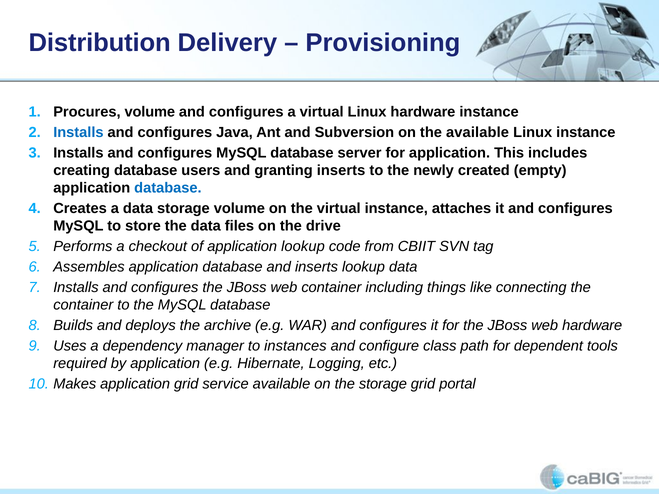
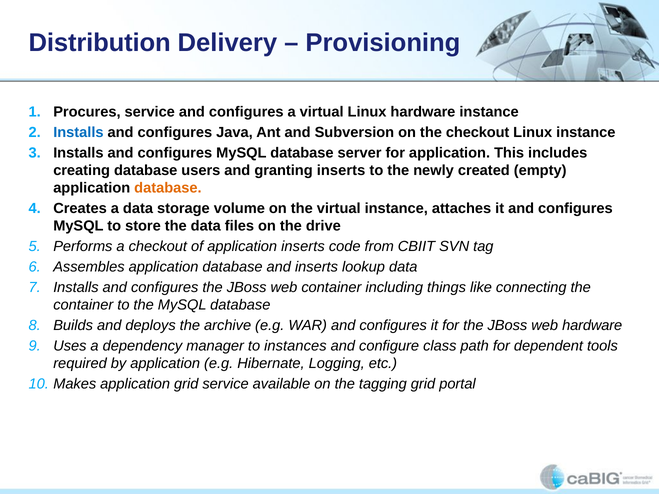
Procures volume: volume -> service
the available: available -> checkout
database at (168, 188) colour: blue -> orange
application lookup: lookup -> inserts
the storage: storage -> tagging
